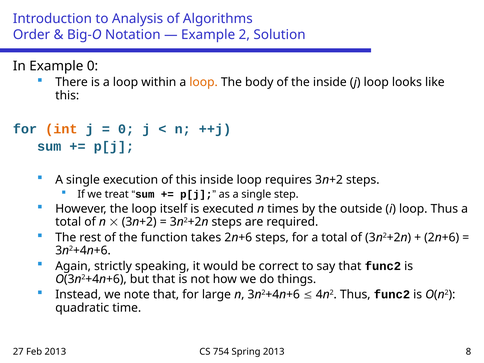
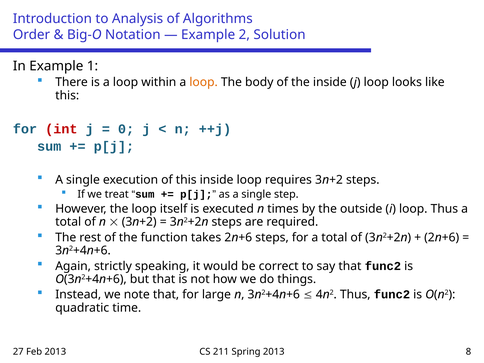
Example 0: 0 -> 1
int colour: orange -> red
754: 754 -> 211
